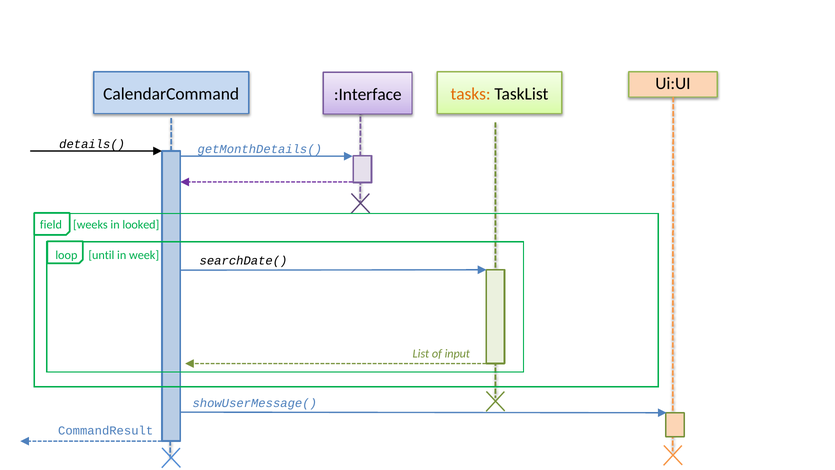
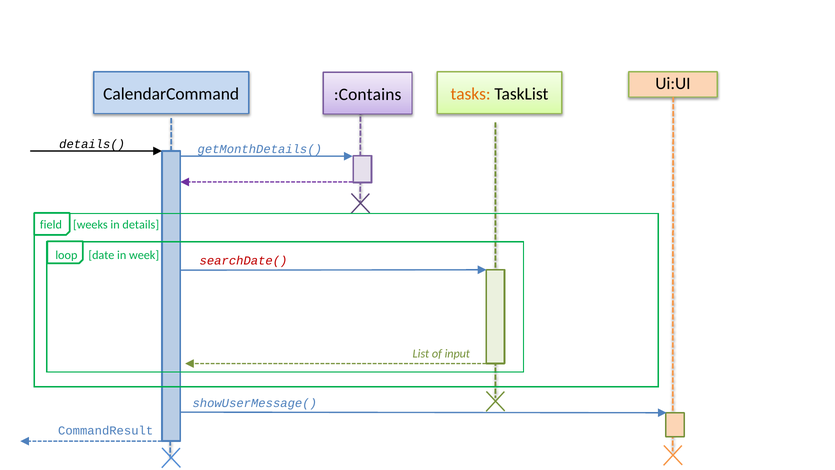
:Interface: :Interface -> :Contains
looked: looked -> details
until: until -> date
searchDate( colour: black -> red
